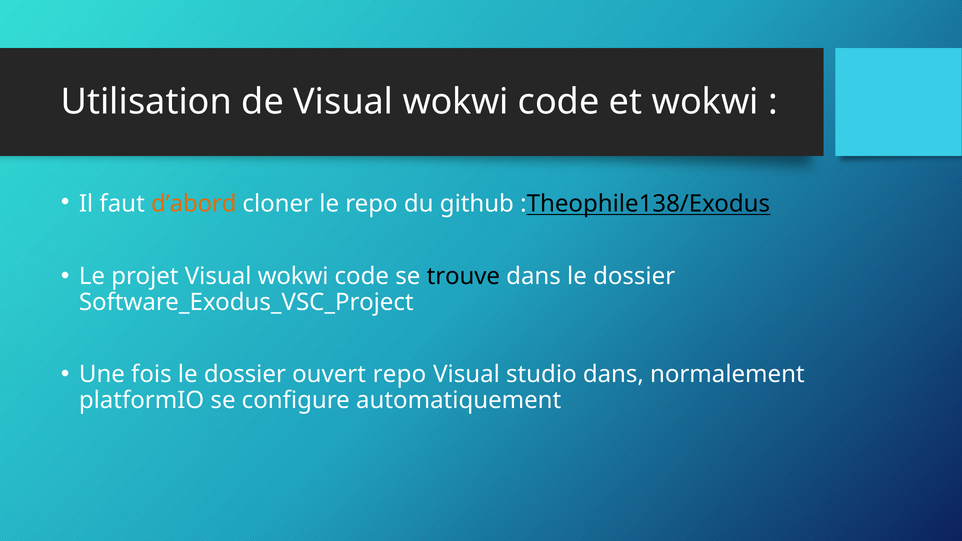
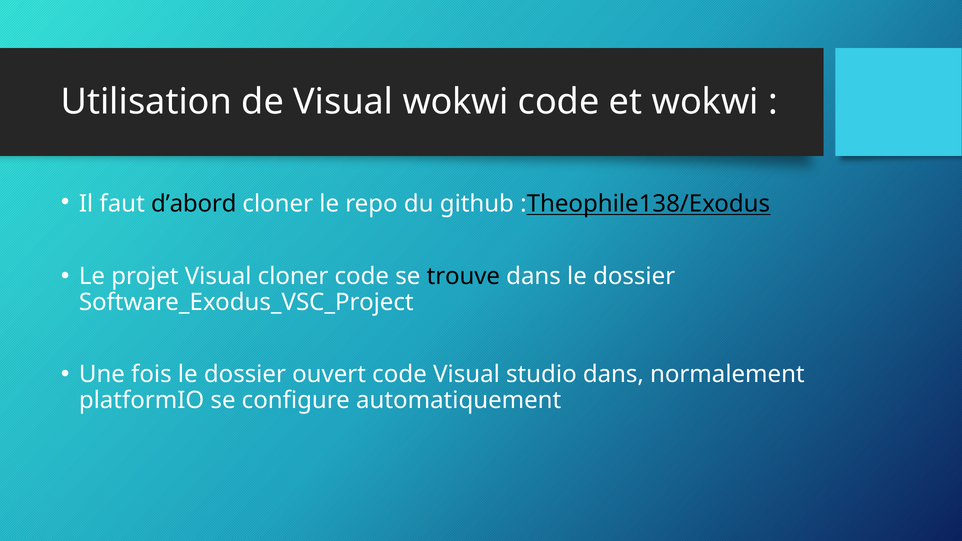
d’abord colour: orange -> black
projet Visual wokwi: wokwi -> cloner
ouvert repo: repo -> code
